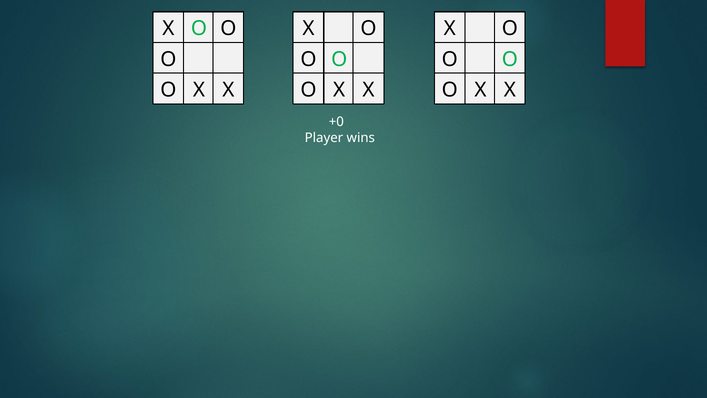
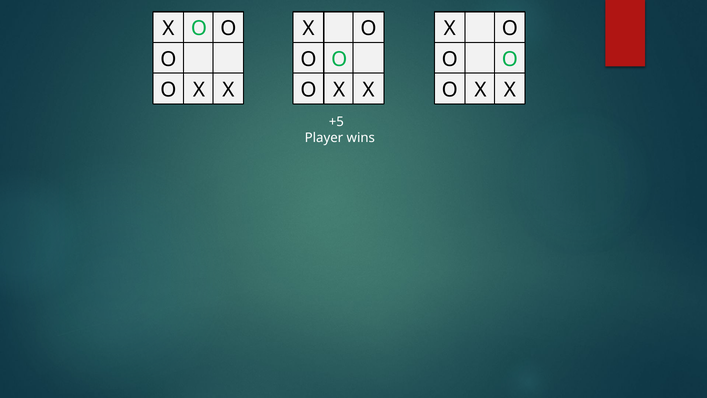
+0: +0 -> +5
